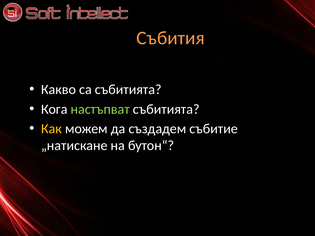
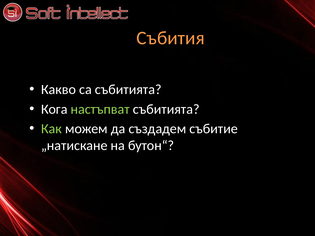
Как colour: yellow -> light green
